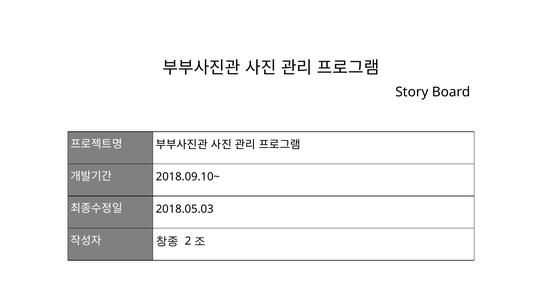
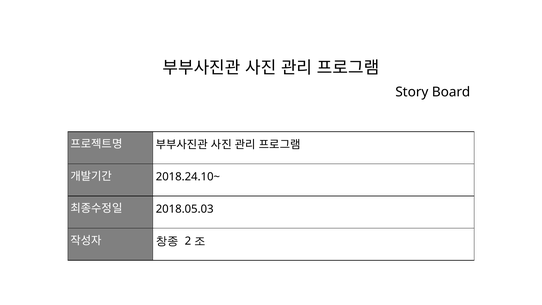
2018.09.10~: 2018.09.10~ -> 2018.24.10~
